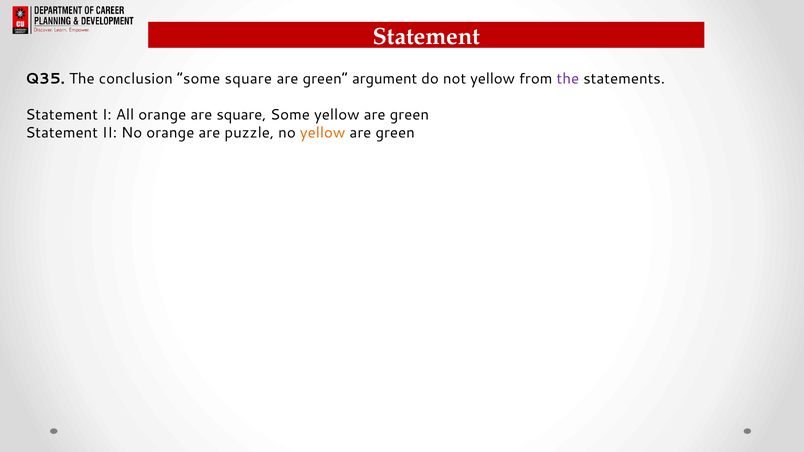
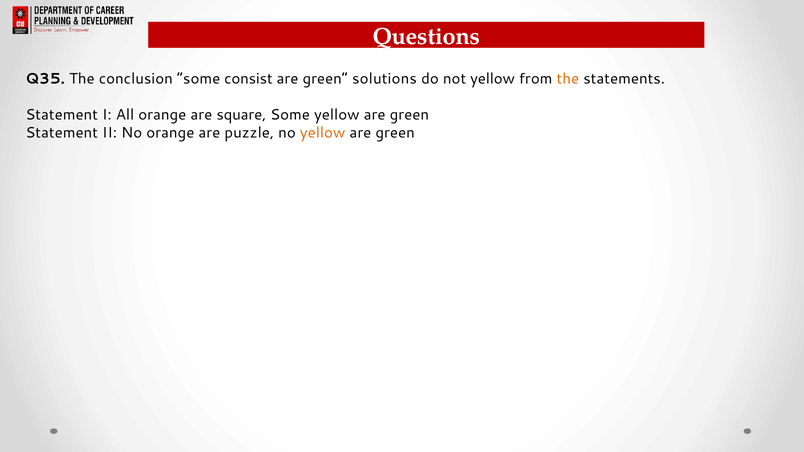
Statement at (426, 36): Statement -> Questions
some square: square -> consist
argument: argument -> solutions
the at (568, 79) colour: purple -> orange
